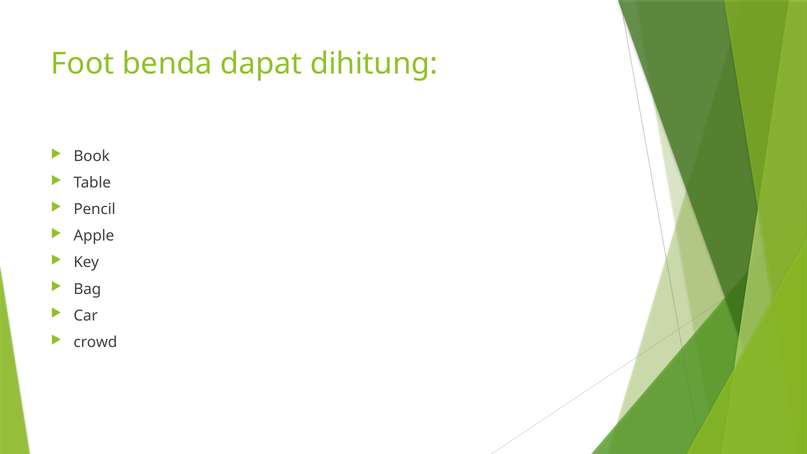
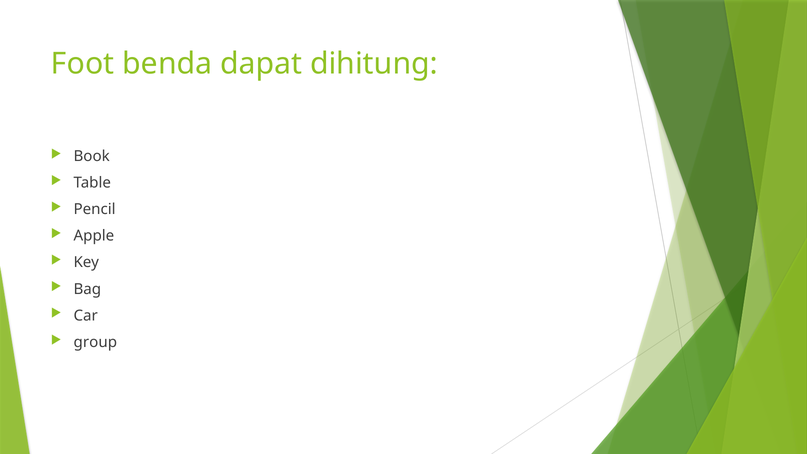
crowd: crowd -> group
